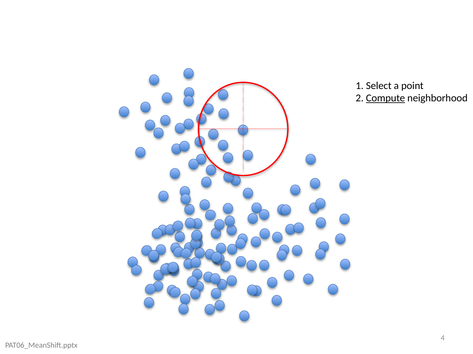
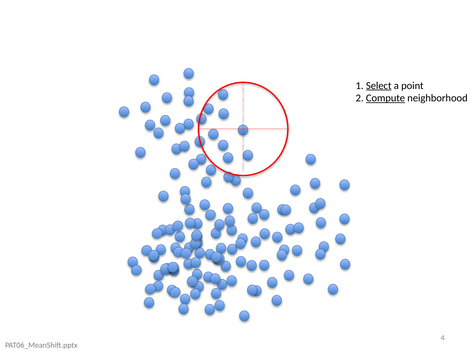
Select underline: none -> present
